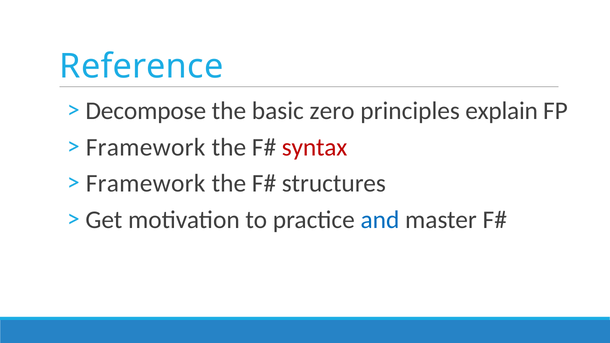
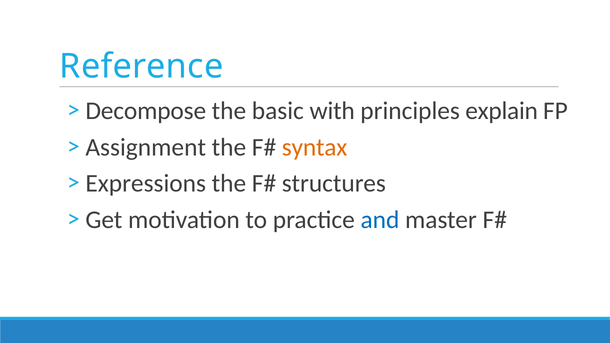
zero: zero -> with
Framework at (146, 147): Framework -> Assignment
syntax colour: red -> orange
Framework at (146, 184): Framework -> Expressions
